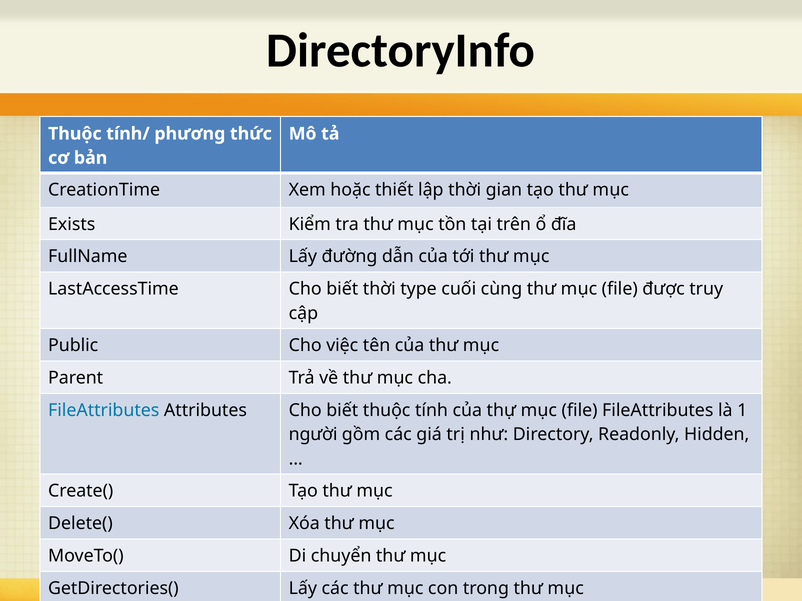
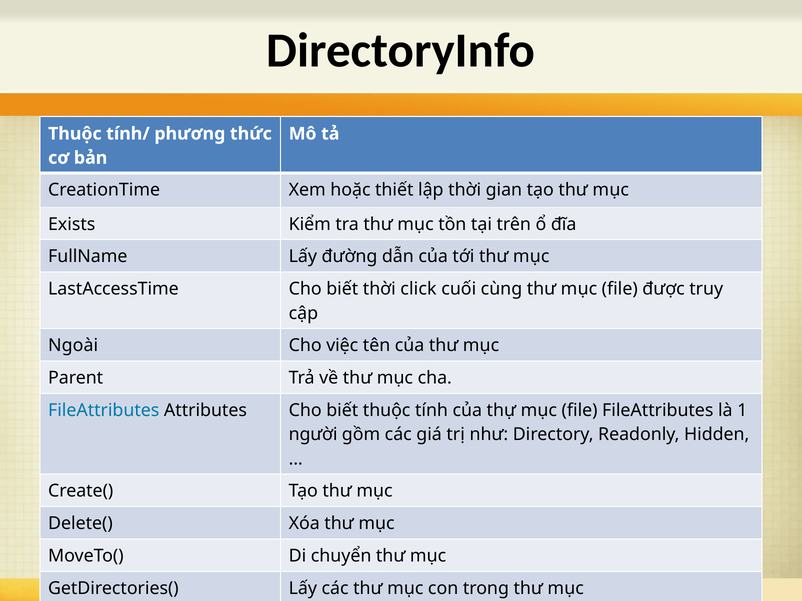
type: type -> click
Public: Public -> Ngoài
